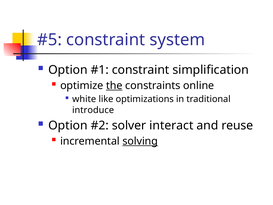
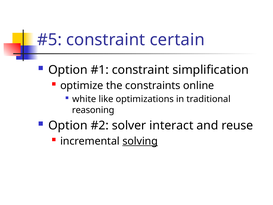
system: system -> certain
the underline: present -> none
introduce: introduce -> reasoning
